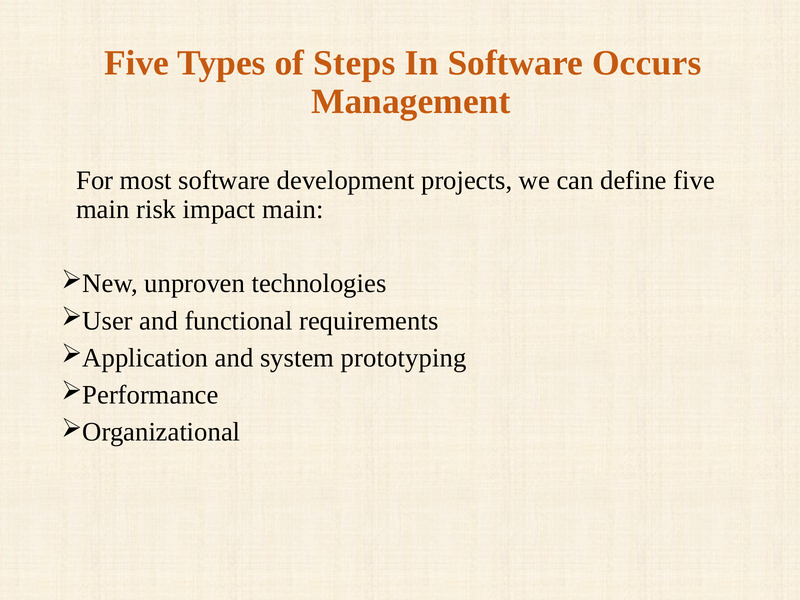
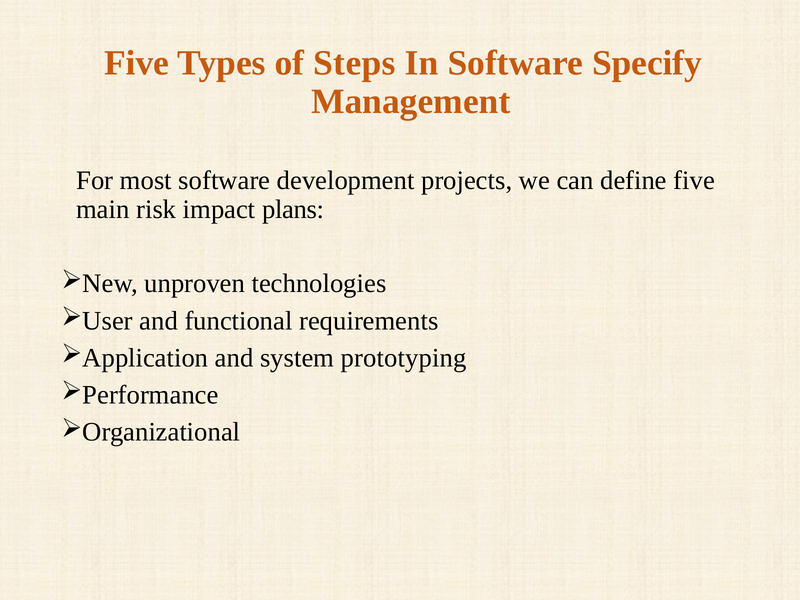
Occurs: Occurs -> Specify
impact main: main -> plans
